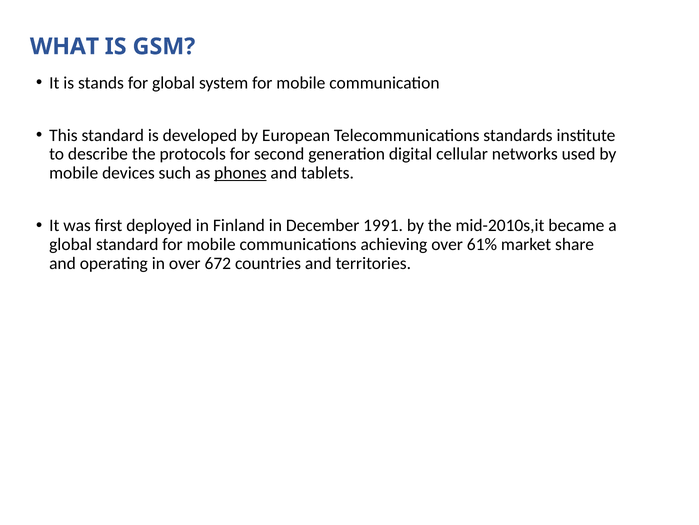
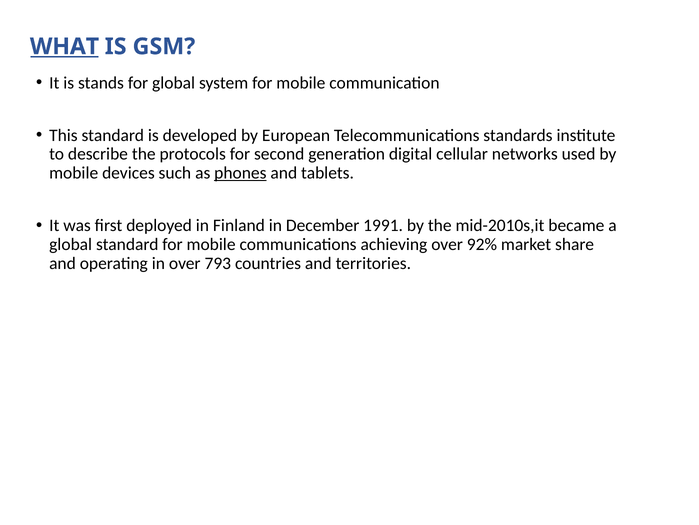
WHAT underline: none -> present
61%: 61% -> 92%
672: 672 -> 793
